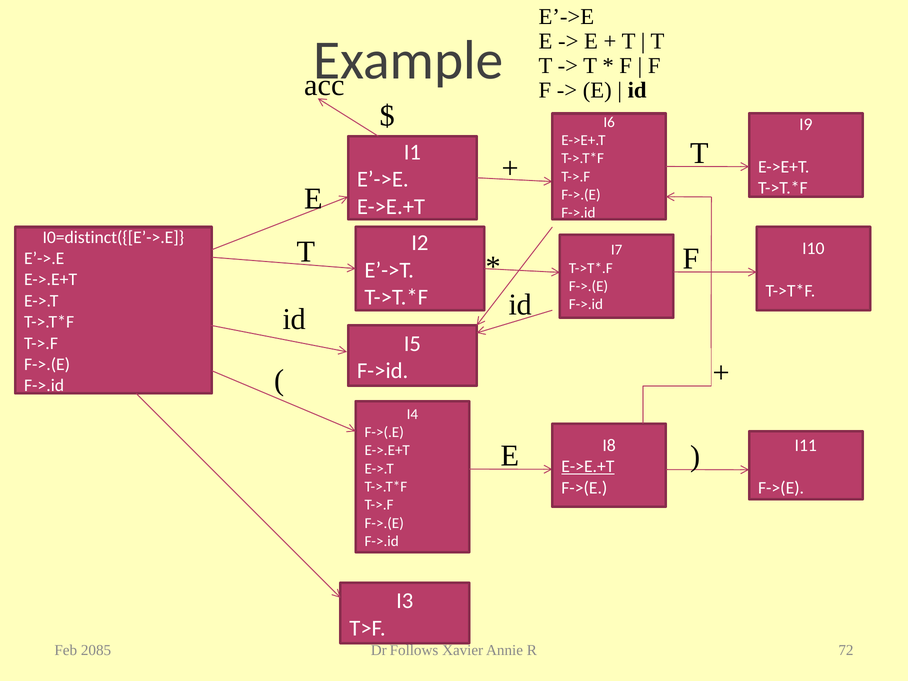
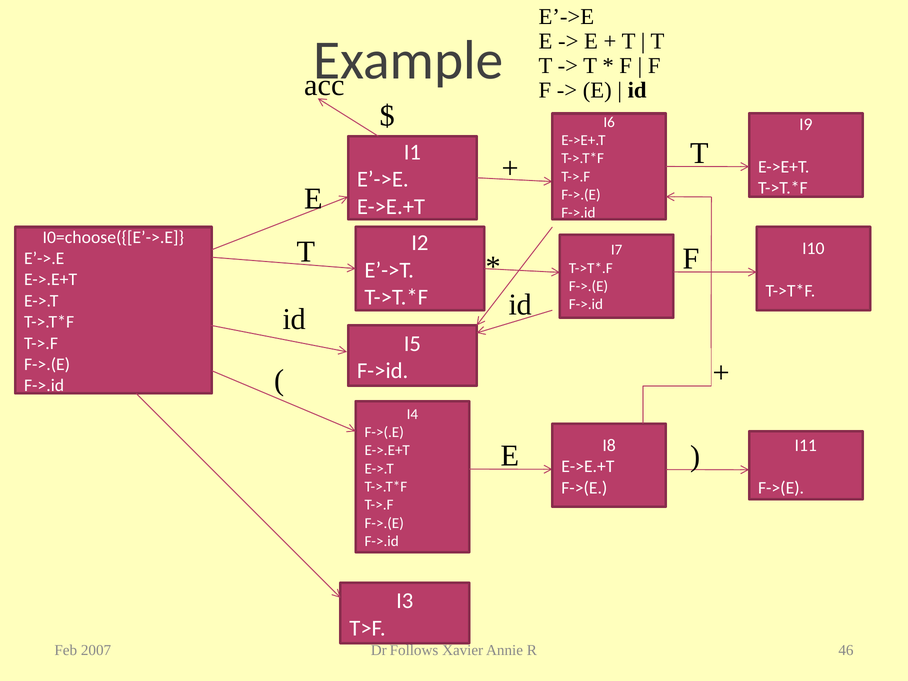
I0=distinct({[E’->.E: I0=distinct({[E’->.E -> I0=choose({[E’->.E
E->E.+T at (588, 467) underline: present -> none
2085: 2085 -> 2007
72: 72 -> 46
